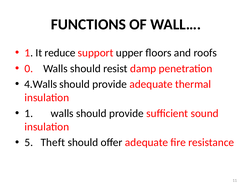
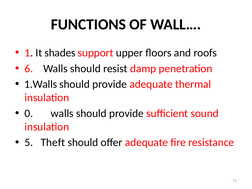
reduce: reduce -> shades
0: 0 -> 6
4.Walls: 4.Walls -> 1.Walls
1 at (29, 113): 1 -> 0
